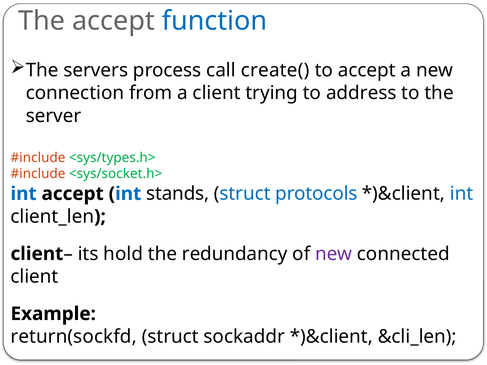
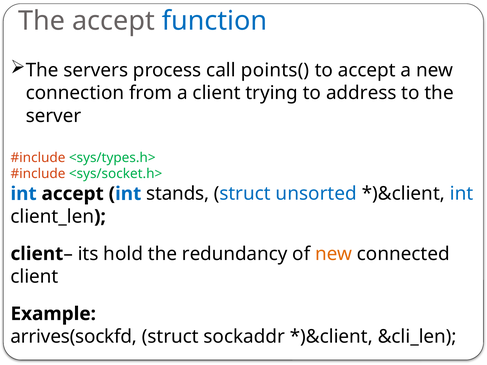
create(: create( -> points(
protocols: protocols -> unsorted
new at (334, 254) colour: purple -> orange
return(sockfd: return(sockfd -> arrives(sockfd
